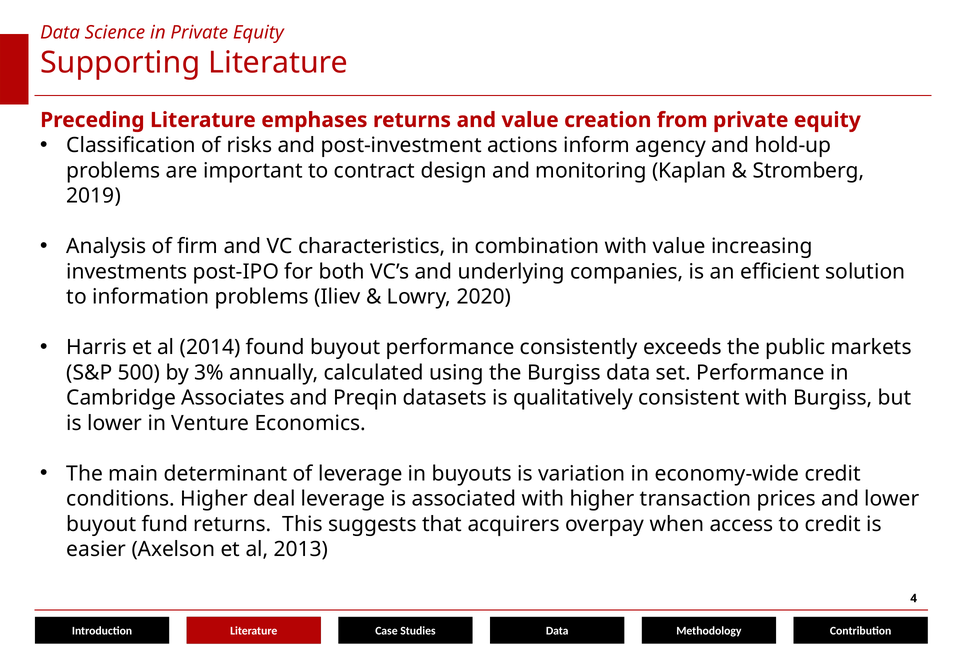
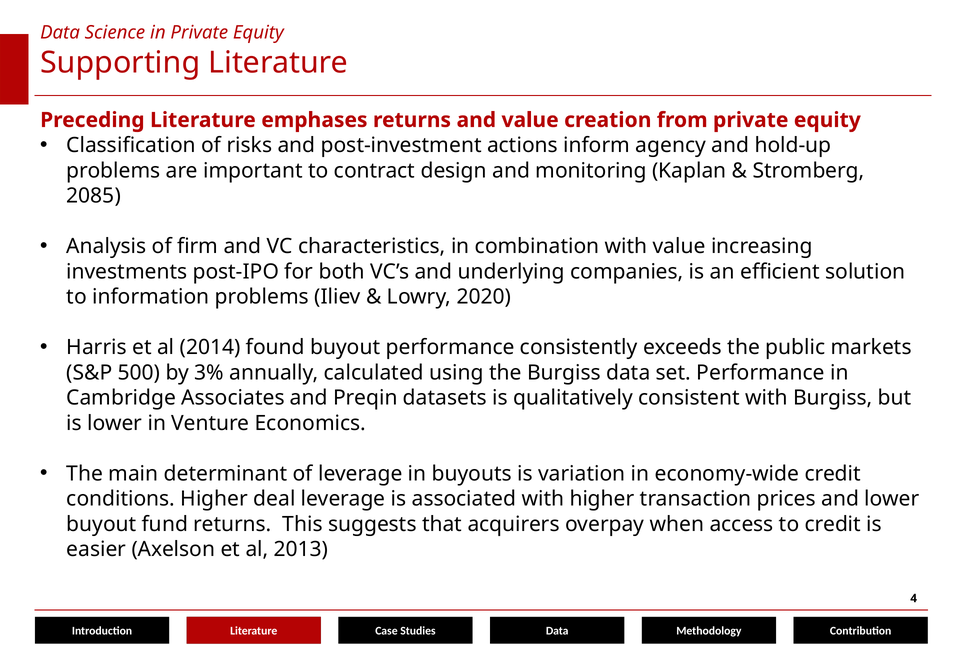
2019: 2019 -> 2085
